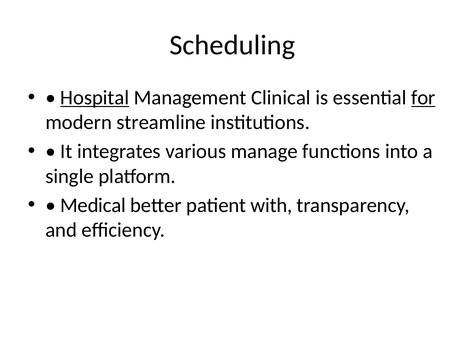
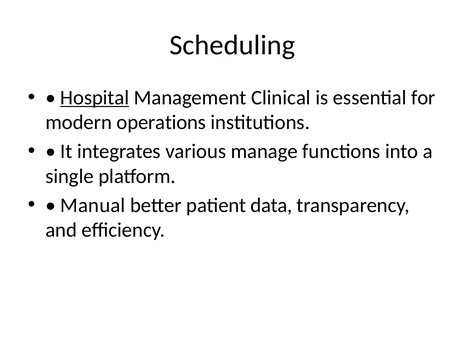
for underline: present -> none
streamline: streamline -> operations
Medical: Medical -> Manual
with: with -> data
